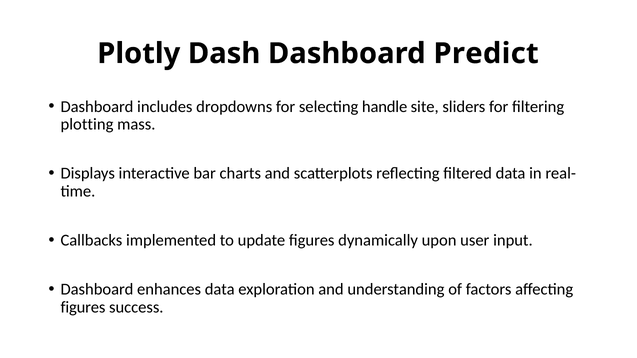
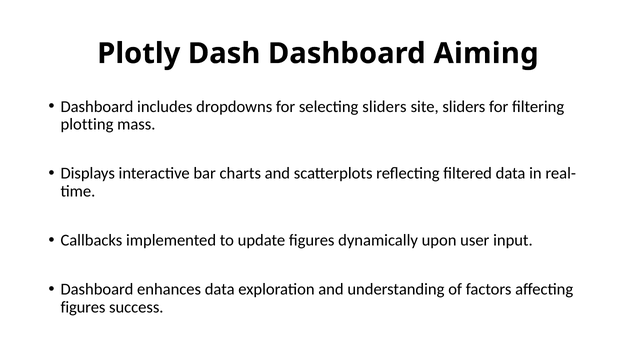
Predict: Predict -> Aiming
selecting handle: handle -> sliders
